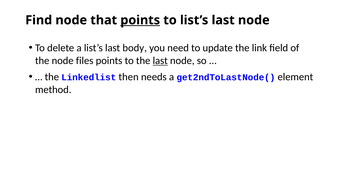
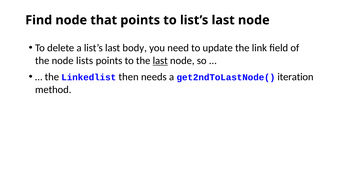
points at (140, 20) underline: present -> none
files: files -> lists
element: element -> iteration
